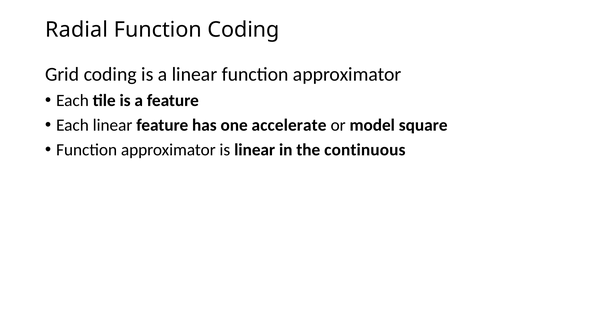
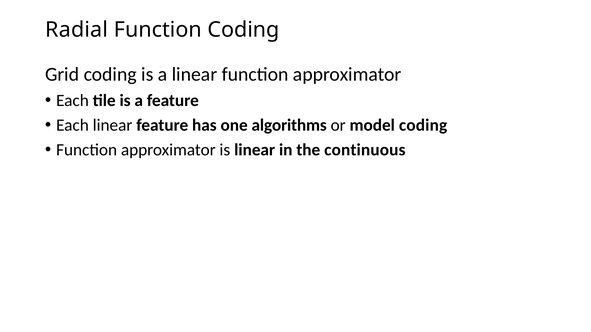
accelerate: accelerate -> algorithms
model square: square -> coding
